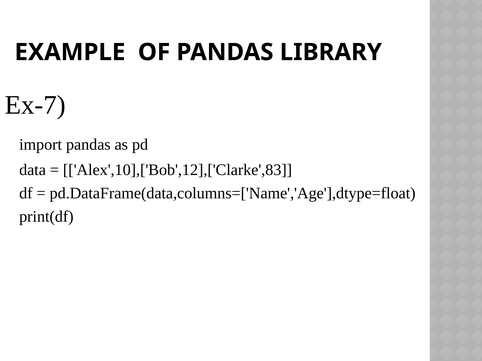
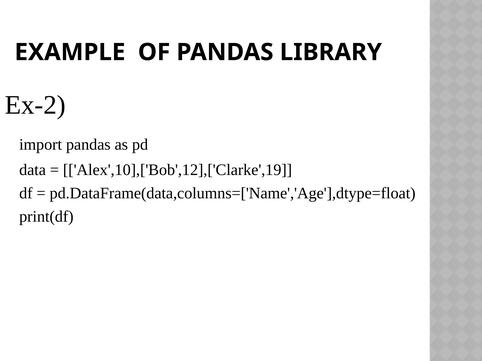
Ex-7: Ex-7 -> Ex-2
Alex',10],['Bob',12],['Clarke',83: Alex',10],['Bob',12],['Clarke',83 -> Alex',10],['Bob',12],['Clarke',19
